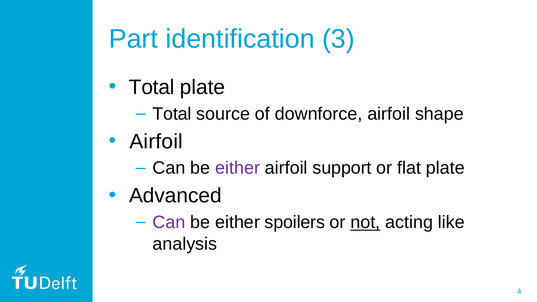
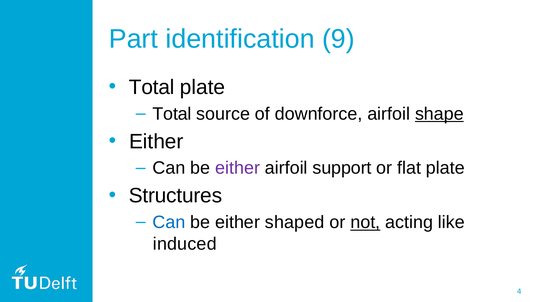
3: 3 -> 9
shape underline: none -> present
Airfoil at (156, 141): Airfoil -> Either
Advanced: Advanced -> Structures
Can at (169, 222) colour: purple -> blue
spoilers: spoilers -> shaped
analysis: analysis -> induced
